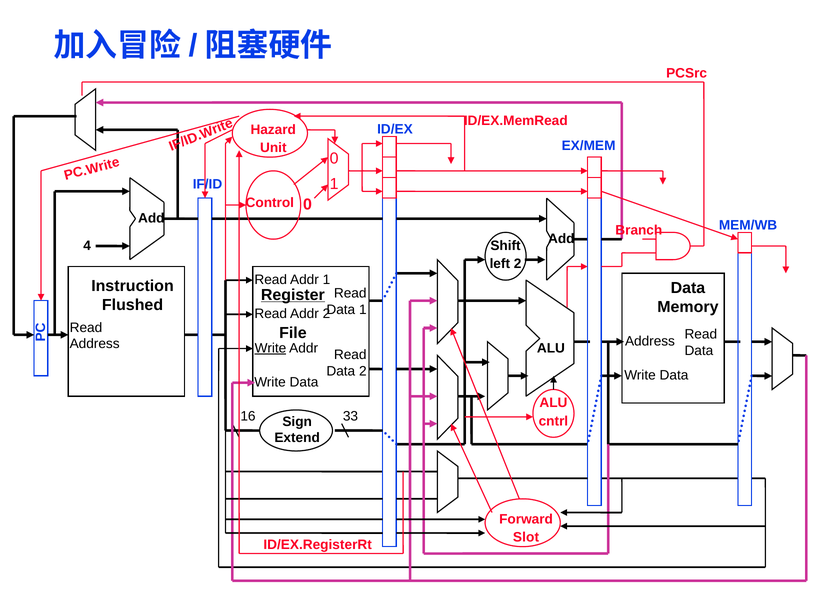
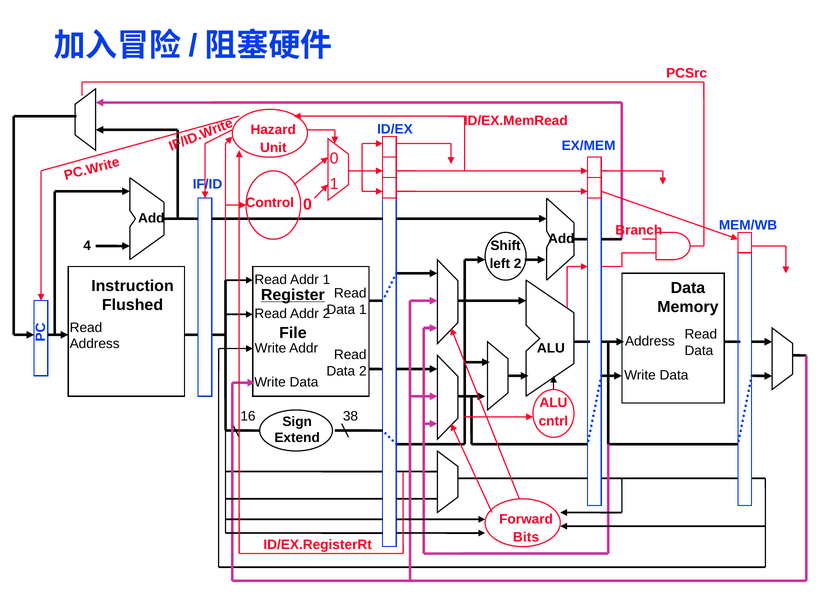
Write at (270, 348) underline: present -> none
33: 33 -> 38
Slot: Slot -> Bits
